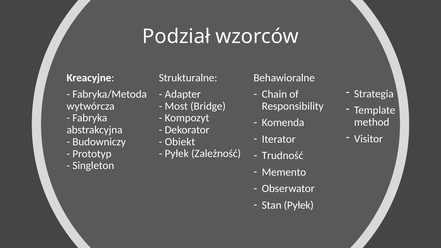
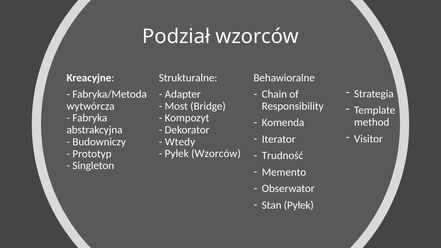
Obiekt: Obiekt -> Wtedy
Pyłek Zależność: Zależność -> Wzorców
